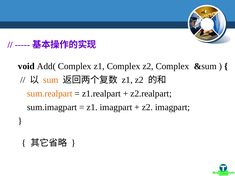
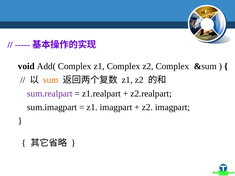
sum.realpart colour: orange -> purple
